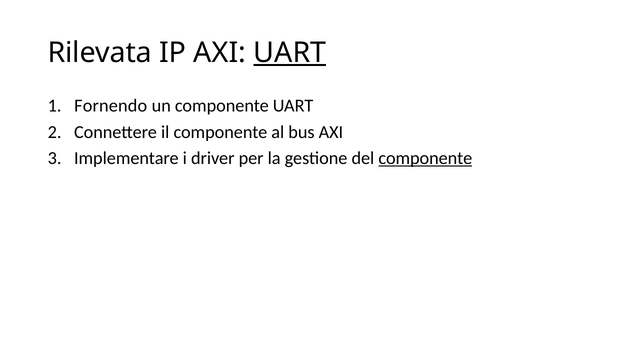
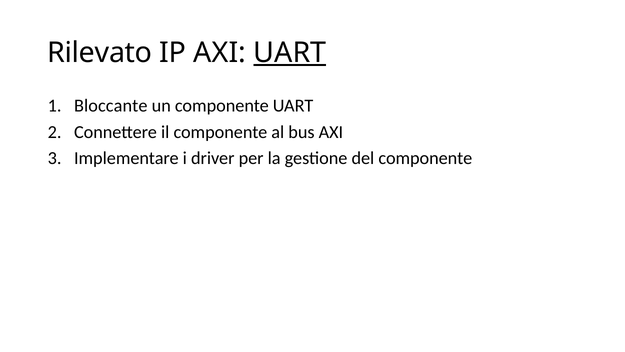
Rilevata: Rilevata -> Rilevato
Fornendo: Fornendo -> Bloccante
componente at (425, 158) underline: present -> none
